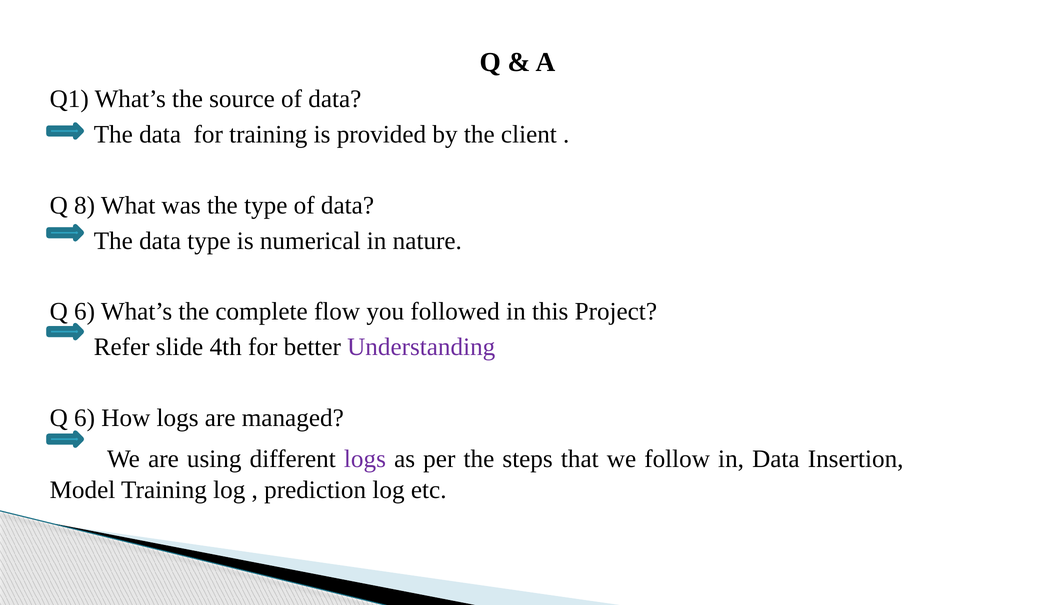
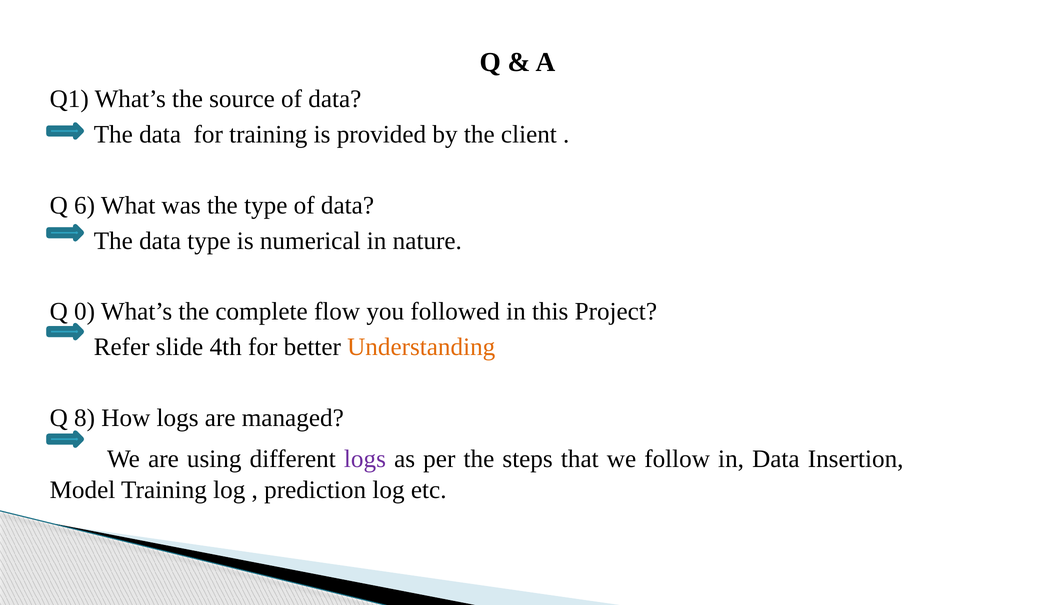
8: 8 -> 6
6 at (85, 311): 6 -> 0
Understanding colour: purple -> orange
6 at (85, 418): 6 -> 8
